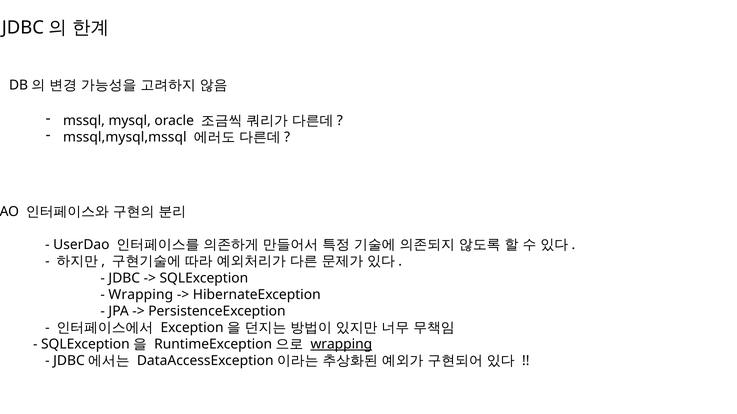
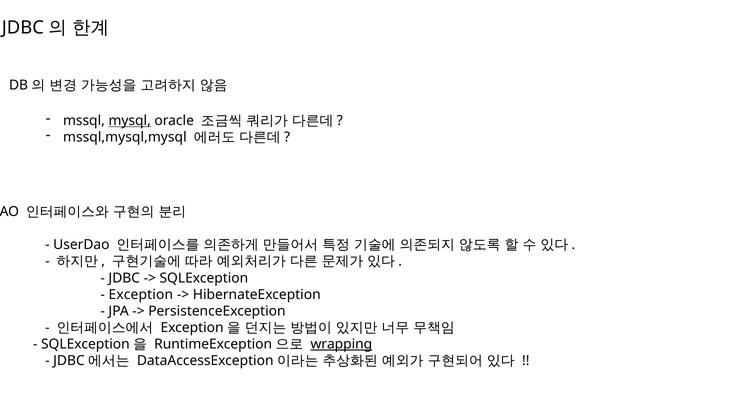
mysql underline: none -> present
mssql,mysql,mssql: mssql,mysql,mssql -> mssql,mysql,mysql
Wrapping at (141, 295): Wrapping -> Exception
